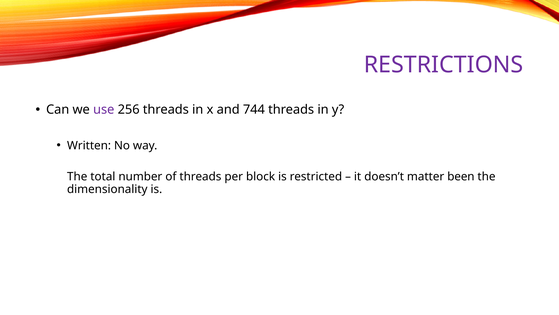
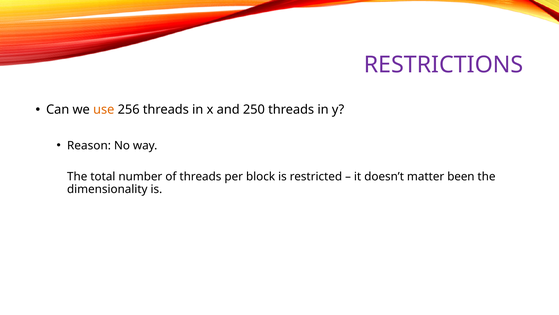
use colour: purple -> orange
744: 744 -> 250
Written: Written -> Reason
